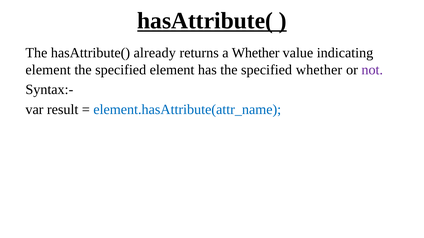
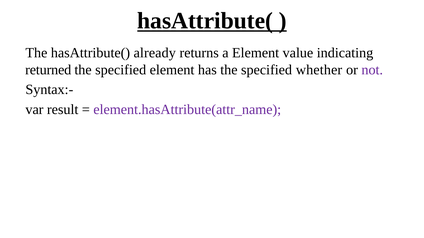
a Whether: Whether -> Element
element at (48, 70): element -> returned
element.hasAttribute(attr_name colour: blue -> purple
